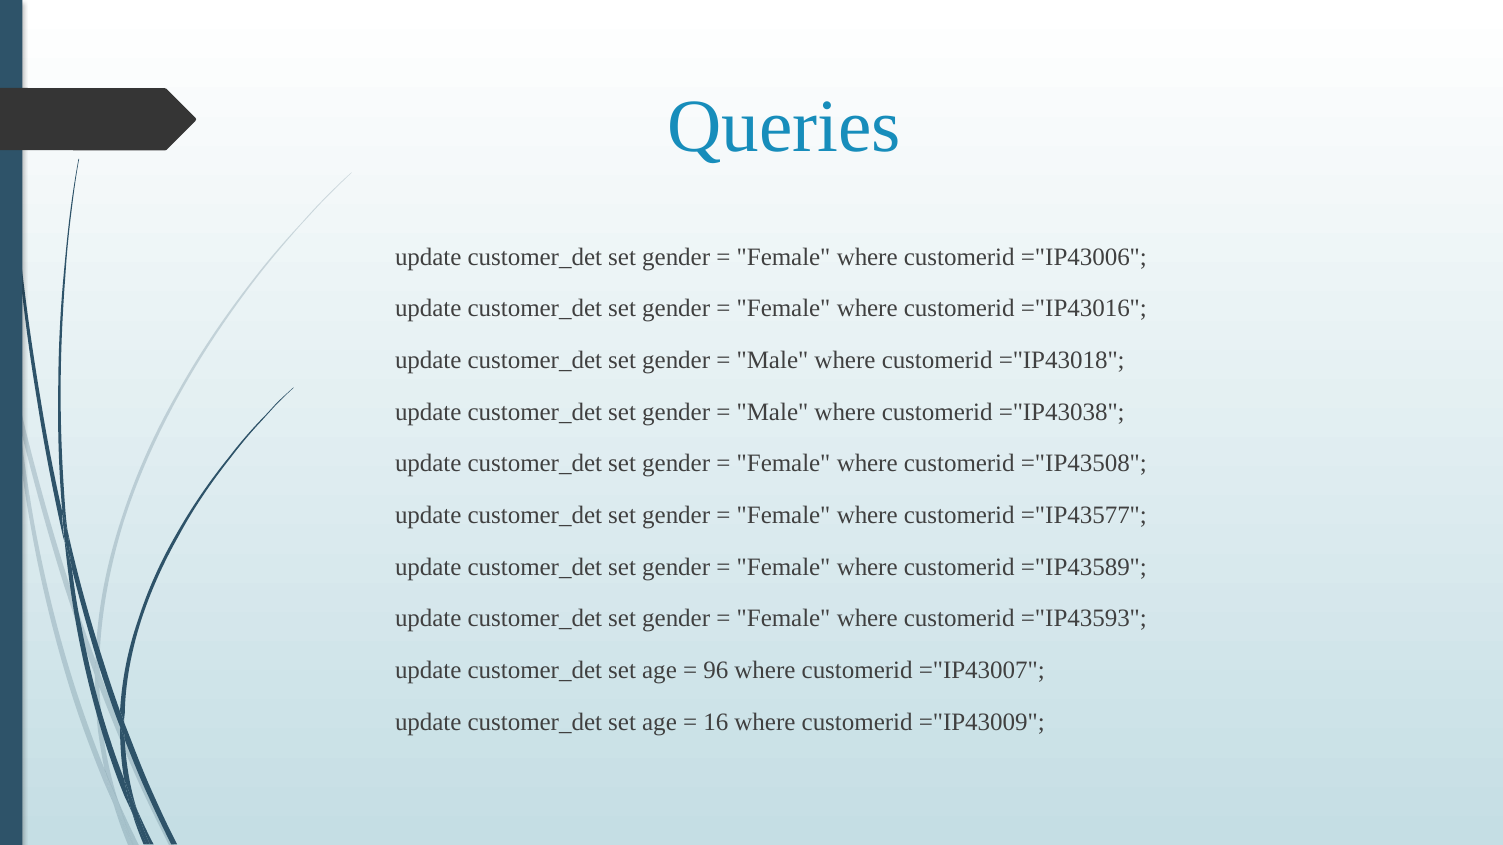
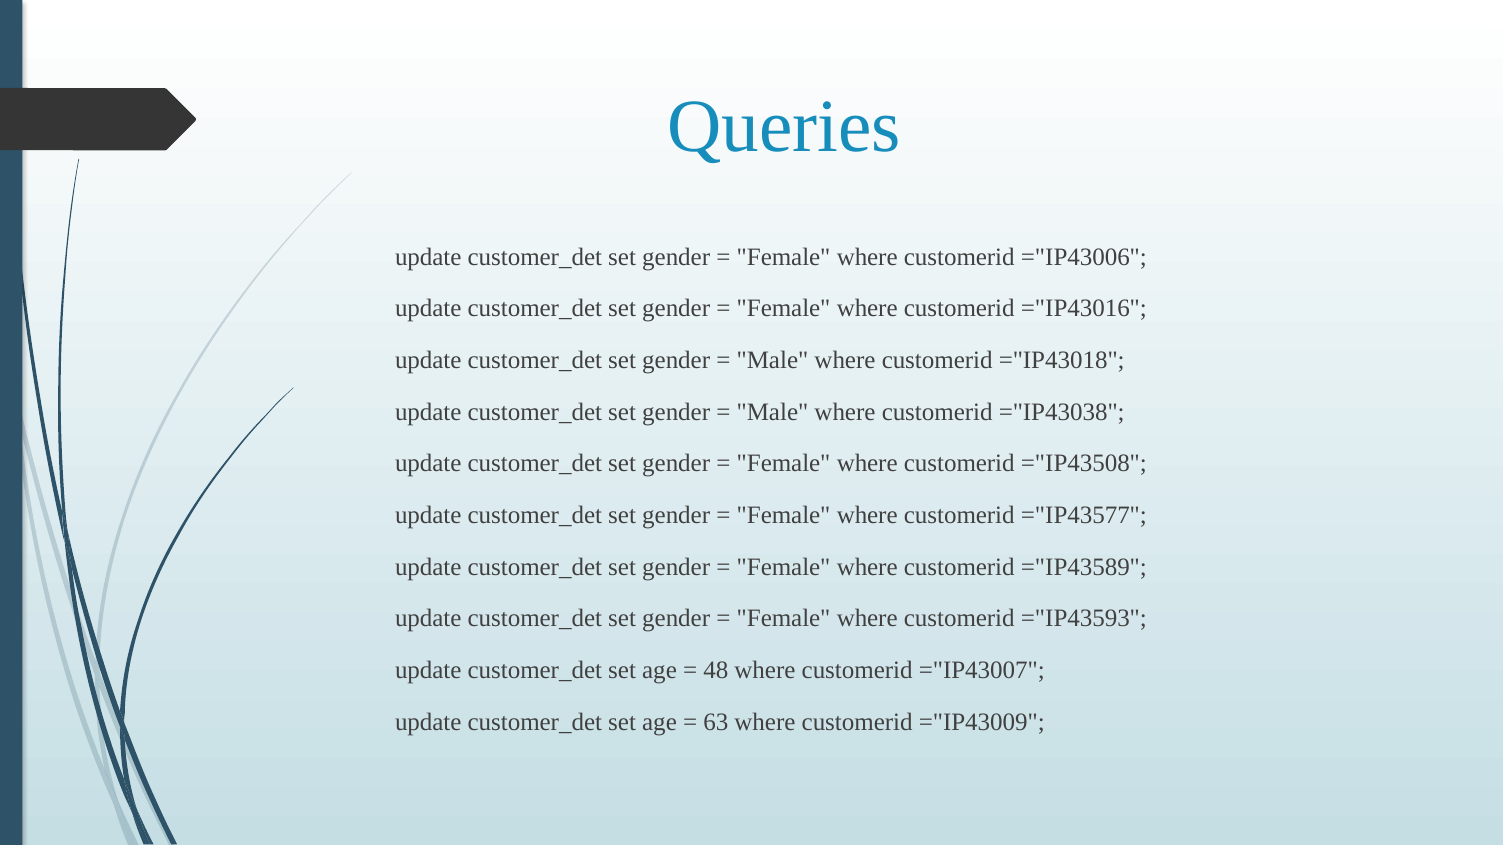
96: 96 -> 48
16: 16 -> 63
